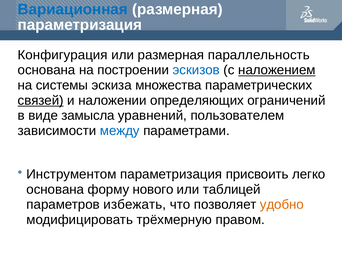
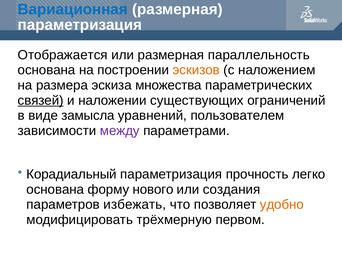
Конфигурация: Конфигурация -> Отображается
эскизов colour: blue -> orange
наложением underline: present -> none
системы: системы -> размера
определяющих: определяющих -> существующих
между colour: blue -> purple
Инструментом: Инструментом -> Корадиальный
присвоить: присвоить -> прочность
таблицей: таблицей -> создания
правом: правом -> первом
